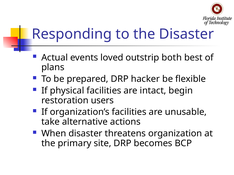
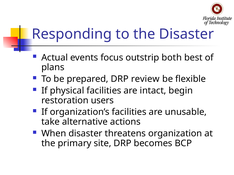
loved: loved -> focus
hacker: hacker -> review
